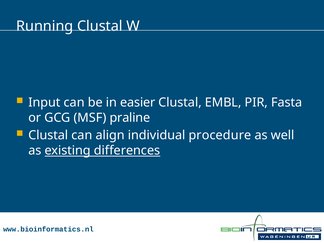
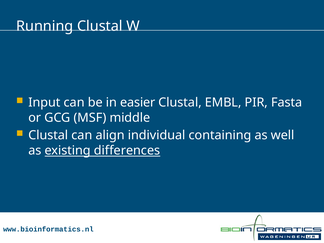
praline: praline -> middle
procedure: procedure -> containing
